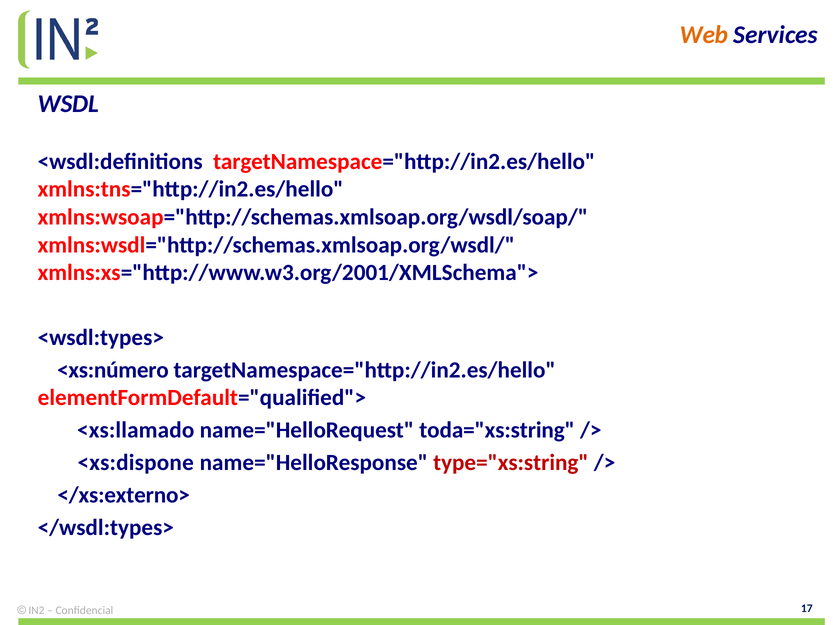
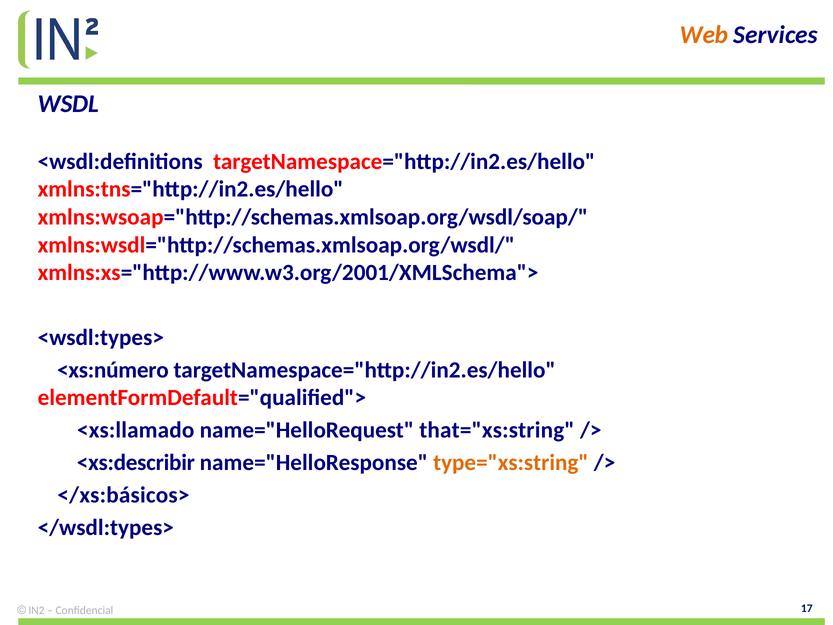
toda="xs:string: toda="xs:string -> that="xs:string
<xs:dispone: <xs:dispone -> <xs:describir
type="xs:string colour: red -> orange
</xs:externo>: </xs:externo> -> </xs:básicos>
